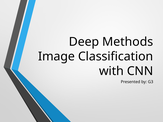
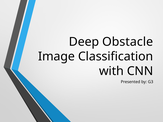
Methods: Methods -> Obstacle
